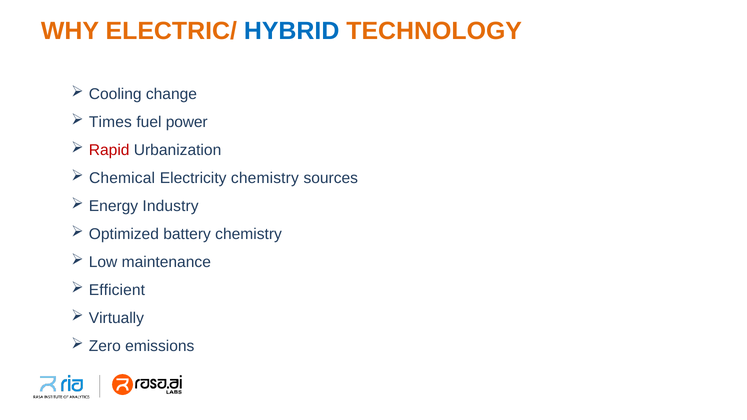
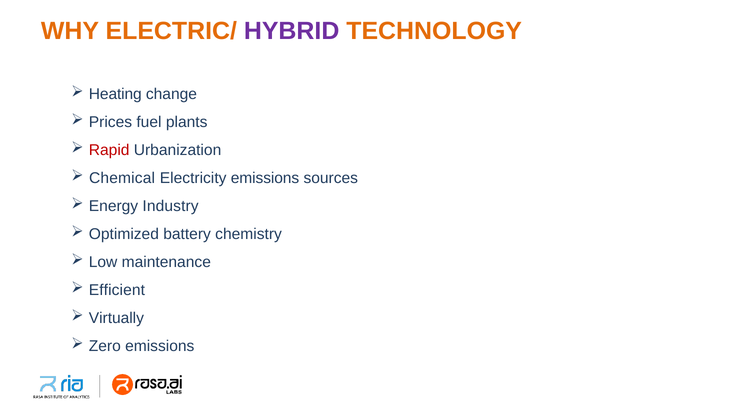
HYBRID colour: blue -> purple
Cooling: Cooling -> Heating
Times: Times -> Prices
power: power -> plants
Electricity chemistry: chemistry -> emissions
